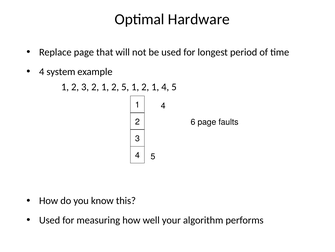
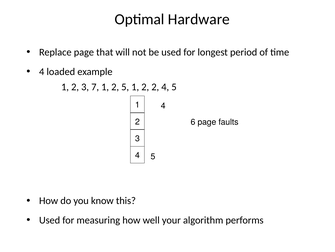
system: system -> loaded
3 2: 2 -> 7
1 2 1: 1 -> 2
